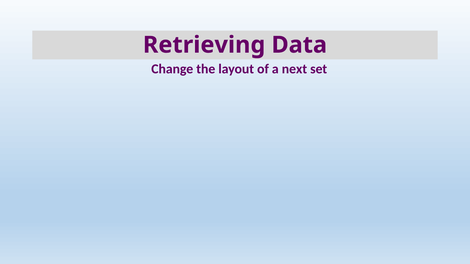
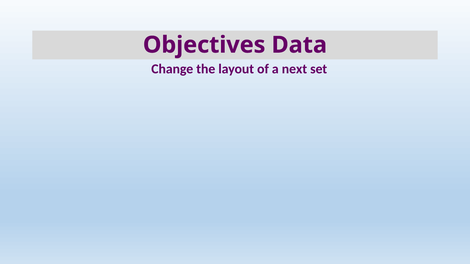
Retrieving: Retrieving -> Objectives
